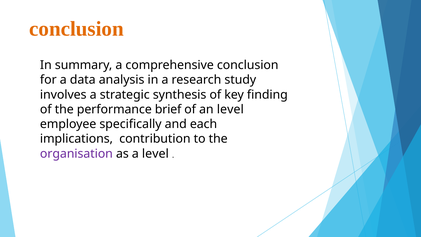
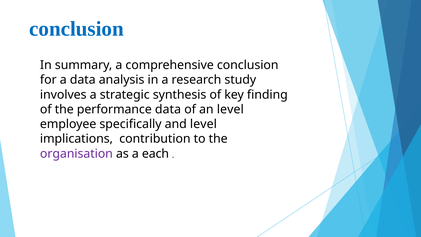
conclusion at (77, 29) colour: orange -> blue
performance brief: brief -> data
and each: each -> level
a level: level -> each
